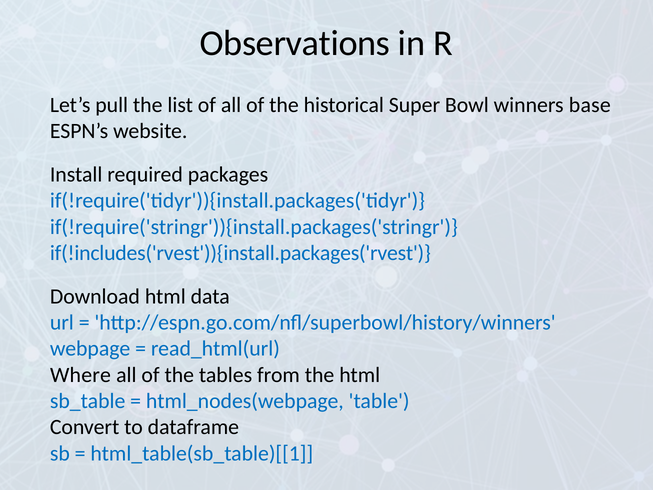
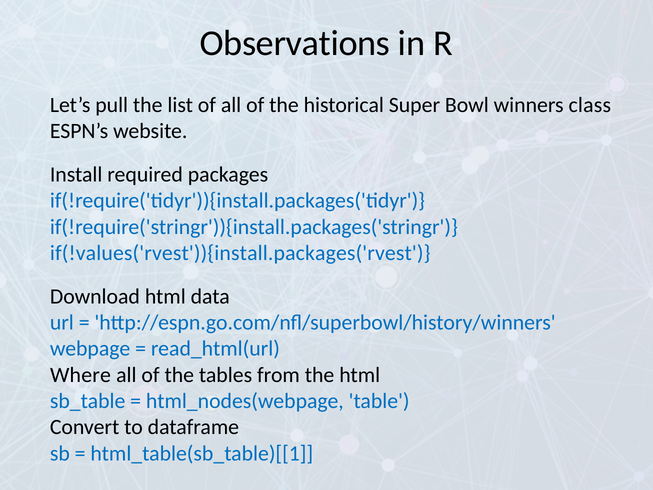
base: base -> class
if(!includes('rvest')){install.packages('rvest: if(!includes('rvest')){install.packages('rvest -> if(!values('rvest')){install.packages('rvest
